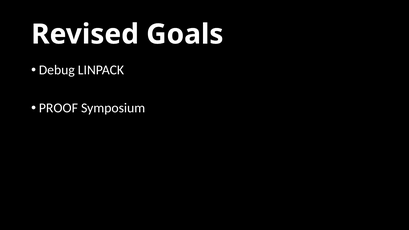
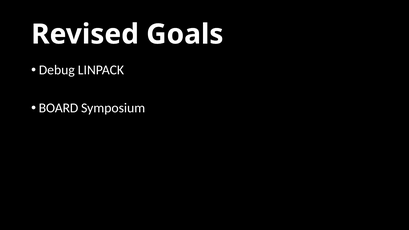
PROOF: PROOF -> BOARD
